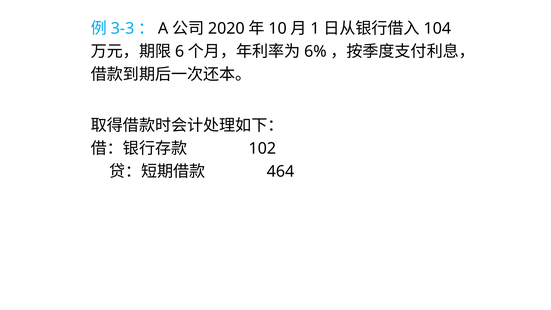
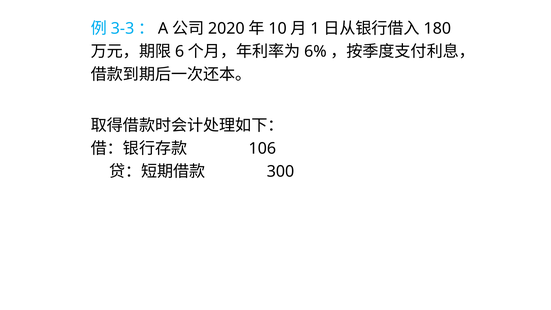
104: 104 -> 180
102: 102 -> 106
464: 464 -> 300
